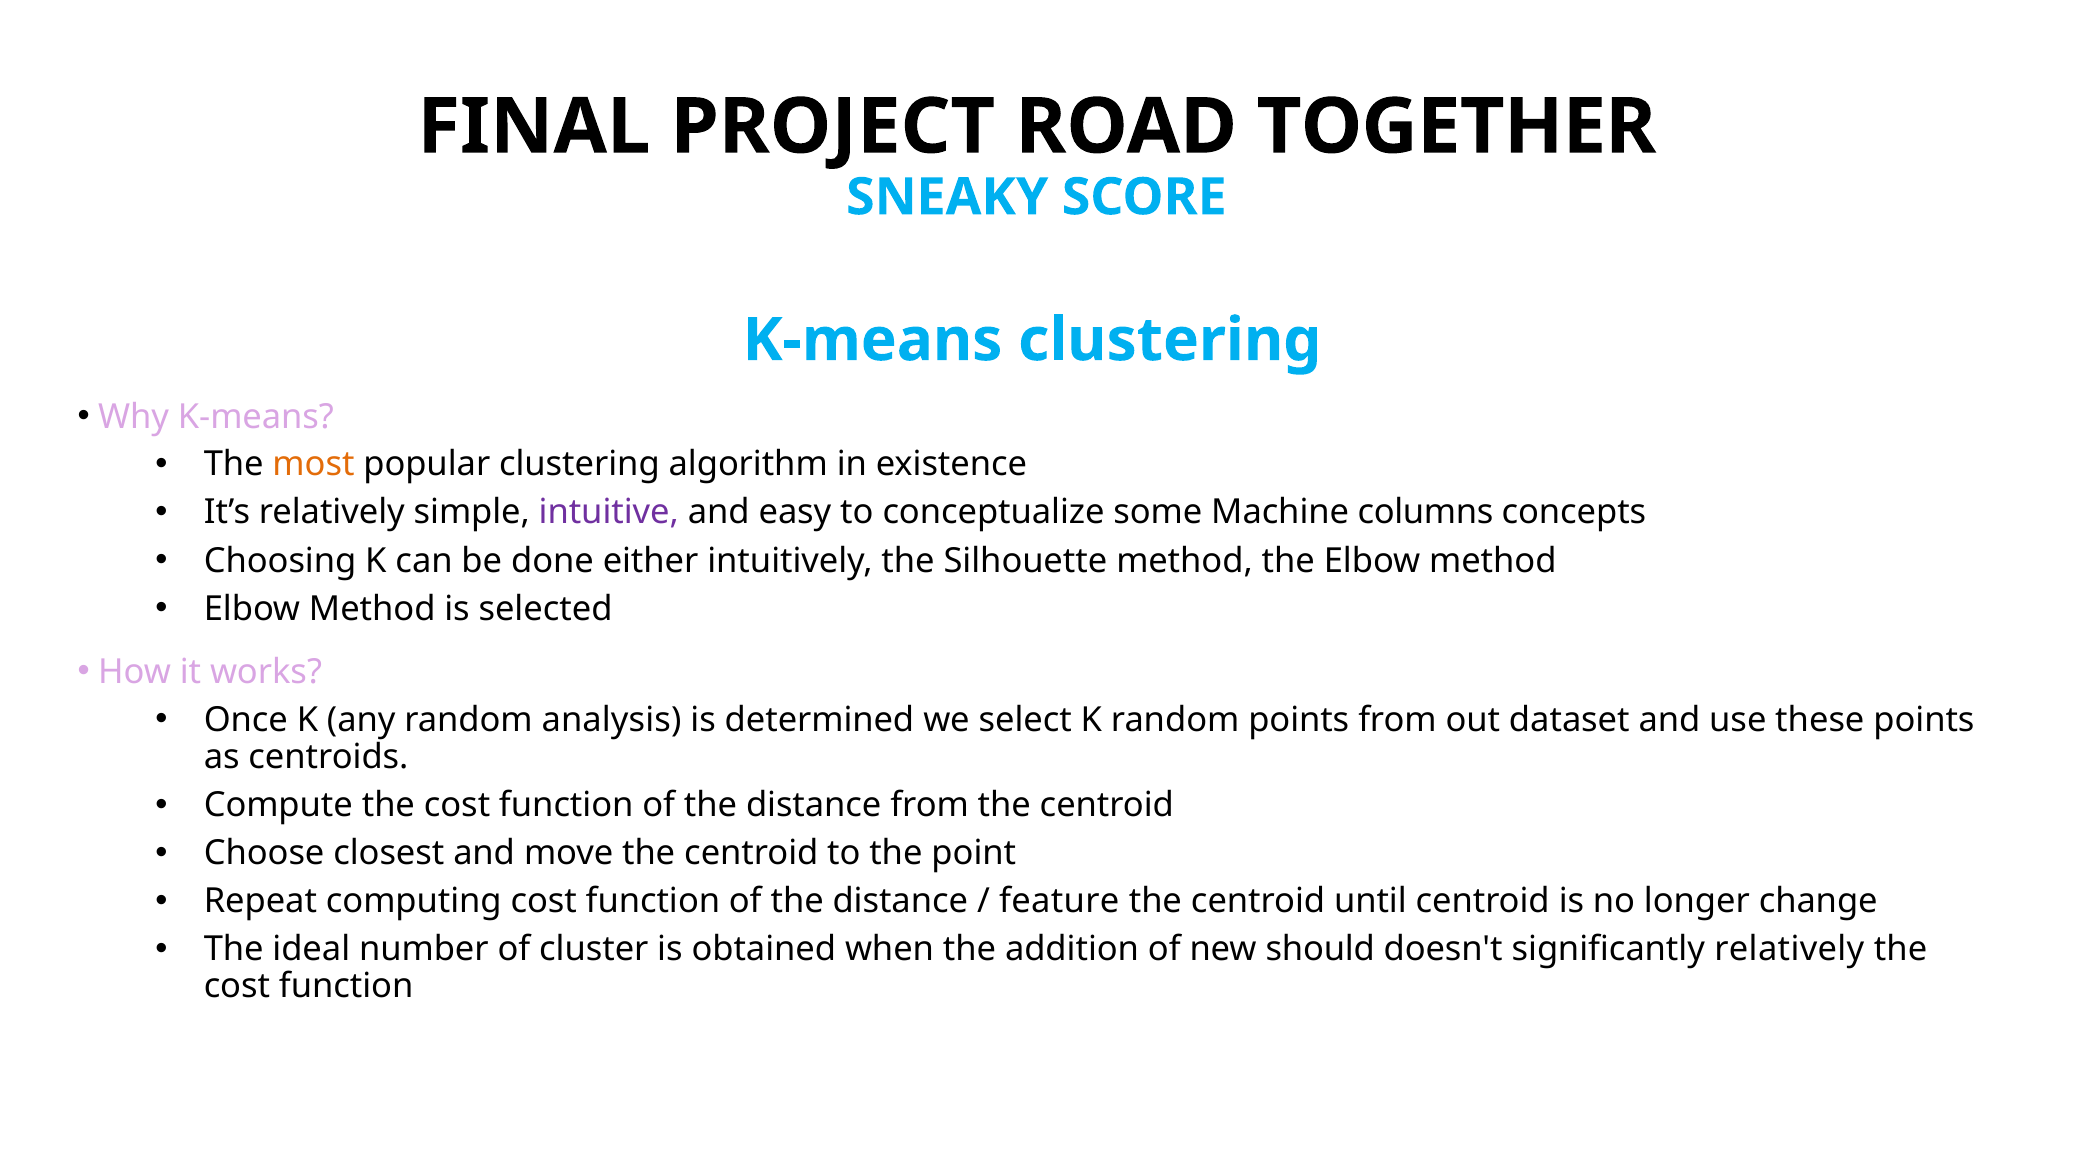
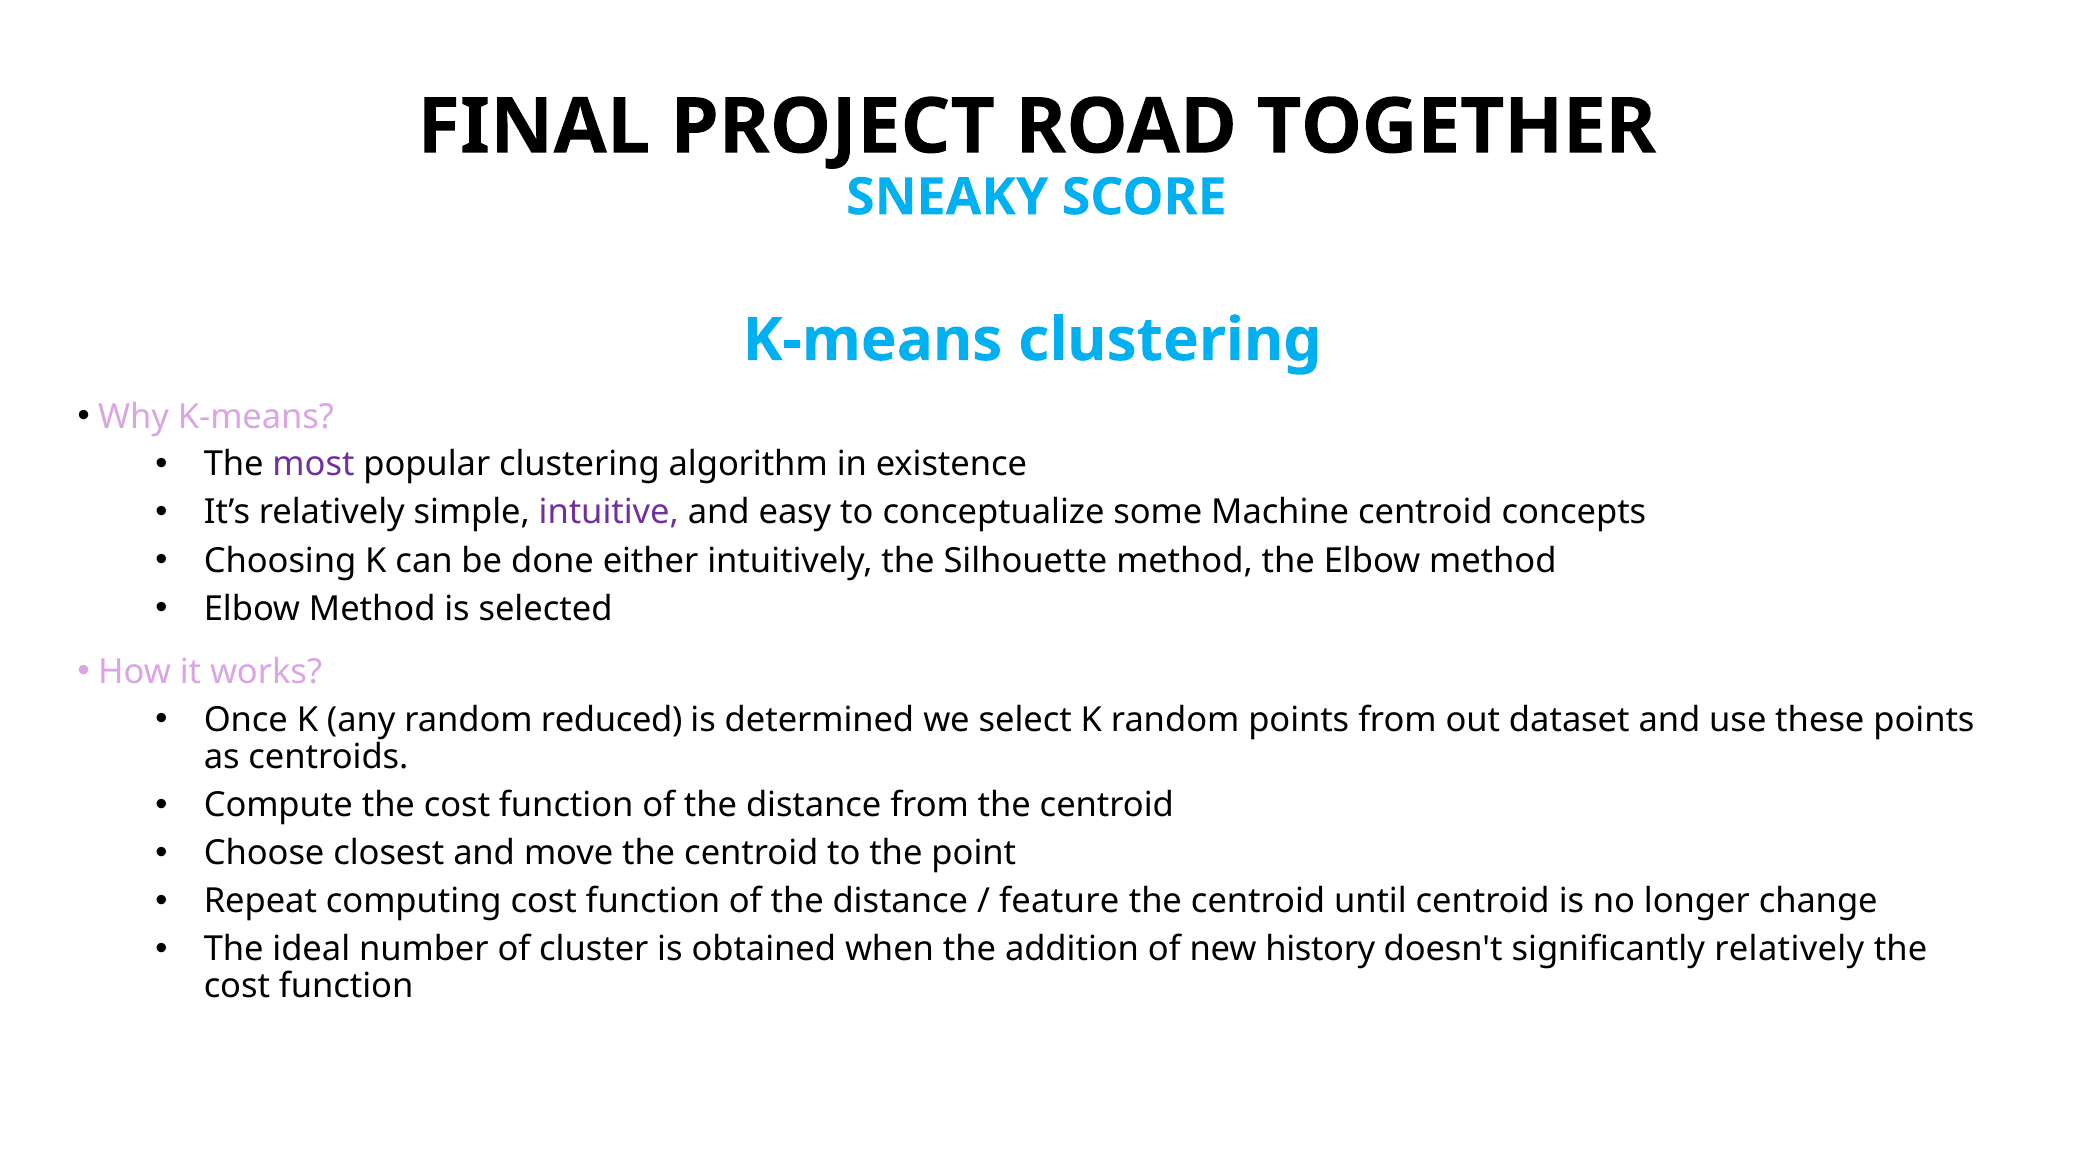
most colour: orange -> purple
Machine columns: columns -> centroid
analysis: analysis -> reduced
should: should -> history
